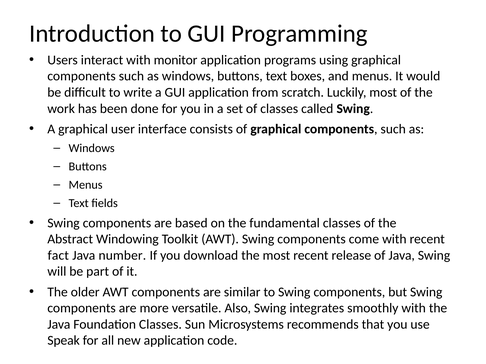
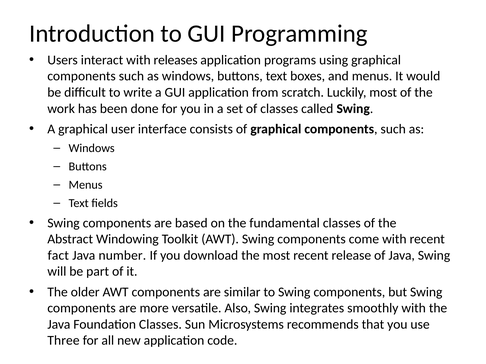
monitor: monitor -> releases
Speak: Speak -> Three
